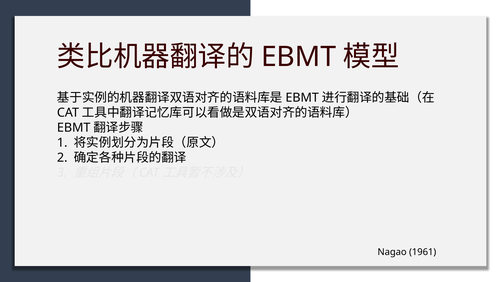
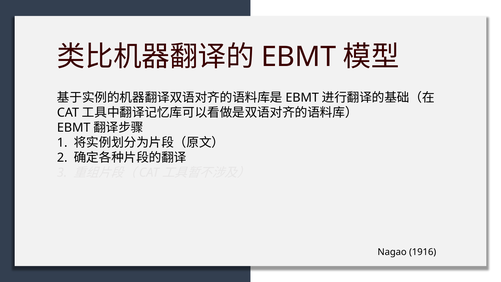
1961: 1961 -> 1916
